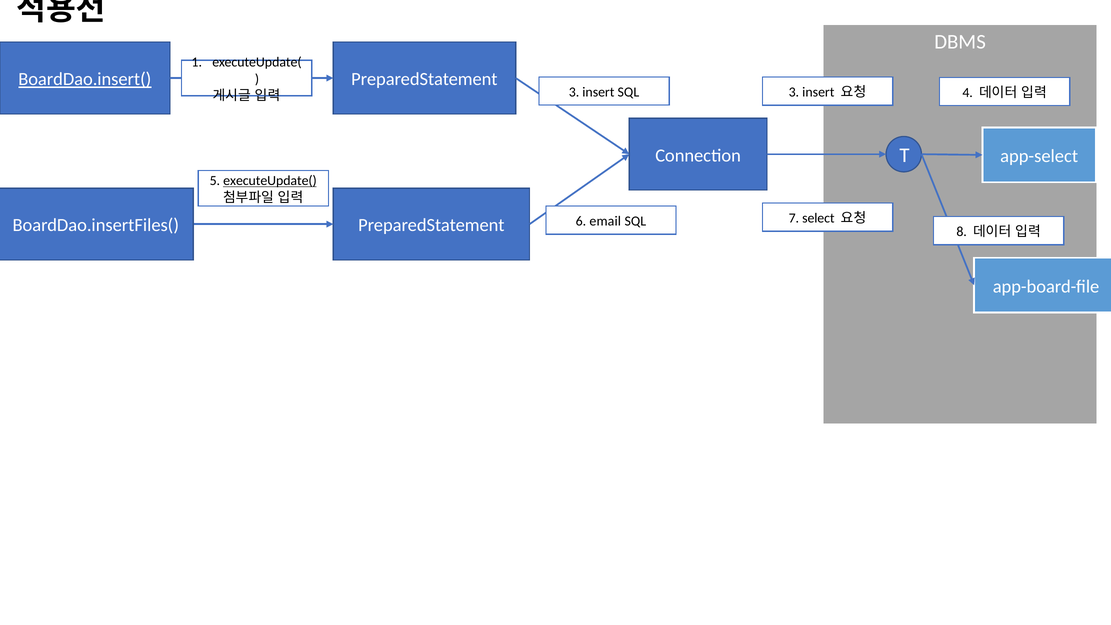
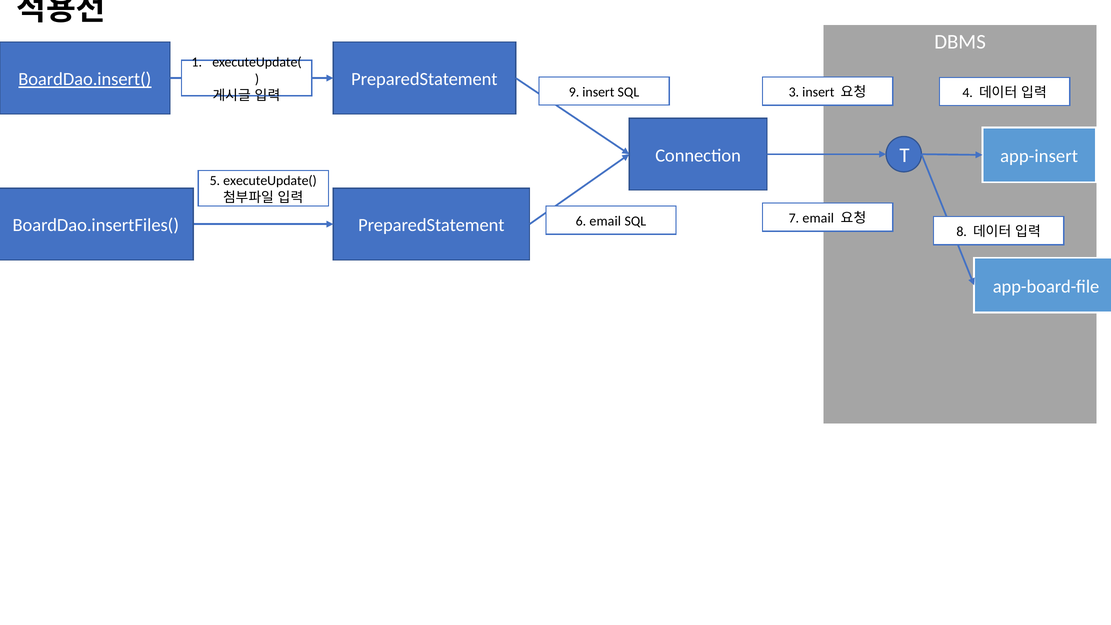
3 at (574, 92): 3 -> 9
app-select: app-select -> app-insert
executeUpdate( at (270, 181) underline: present -> none
7 select: select -> email
